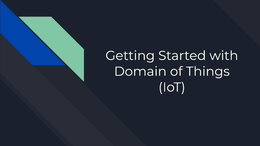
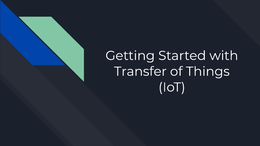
Domain: Domain -> Transfer
